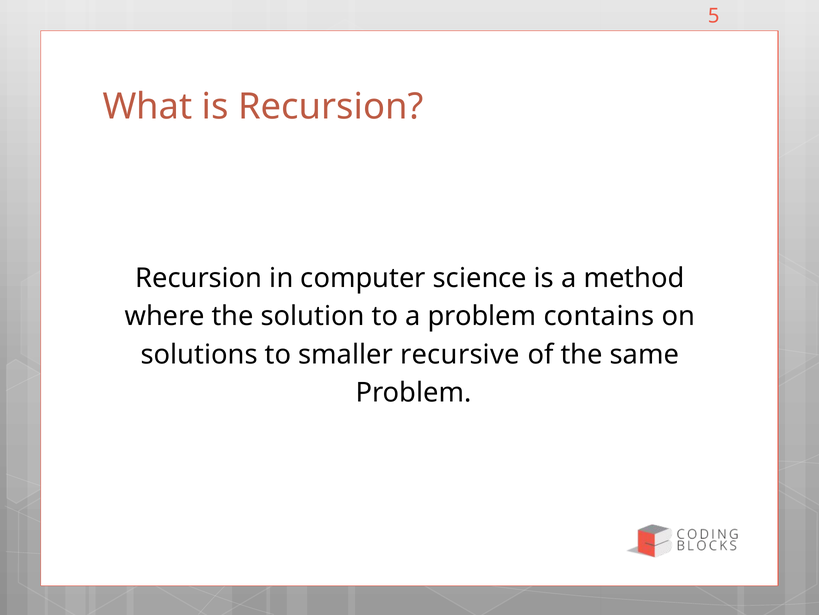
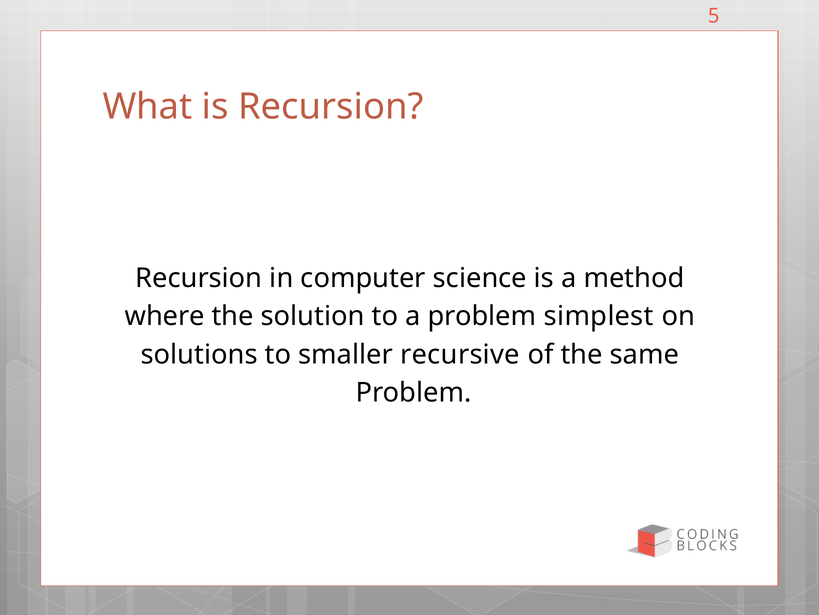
contains: contains -> simplest
